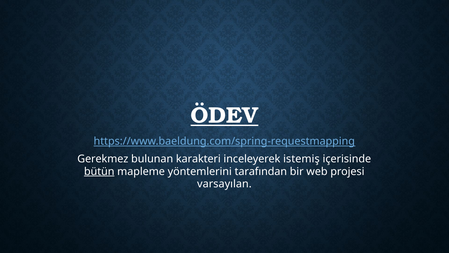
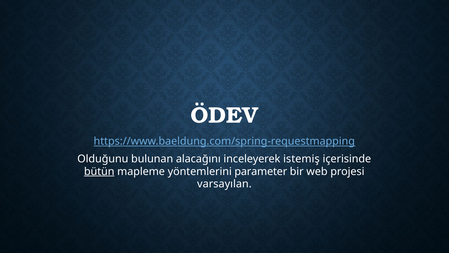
ÖDEV underline: present -> none
Gerekmez: Gerekmez -> Olduğunu
karakteri: karakteri -> alacağını
tarafından: tarafından -> parameter
